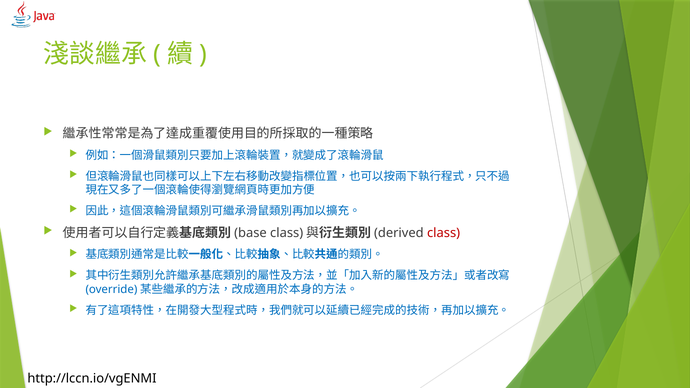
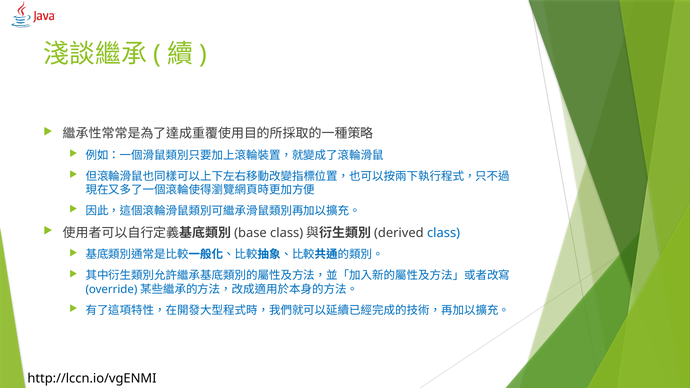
class colour: red -> blue
